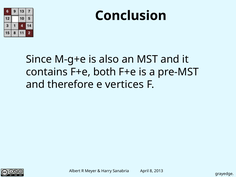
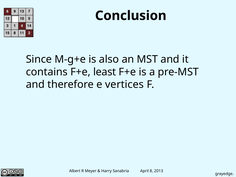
both: both -> least
